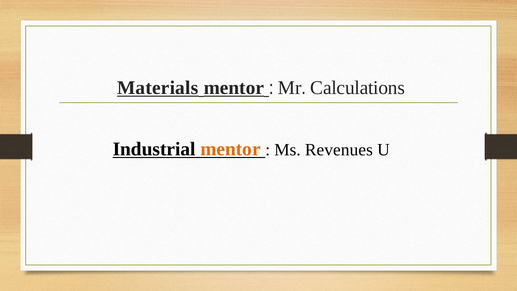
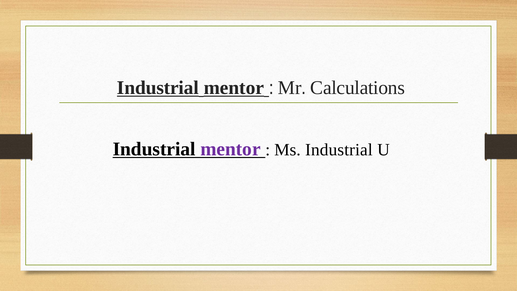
Materials at (158, 88): Materials -> Industrial
mentor at (230, 149) colour: orange -> purple
Ms Revenues: Revenues -> Industrial
